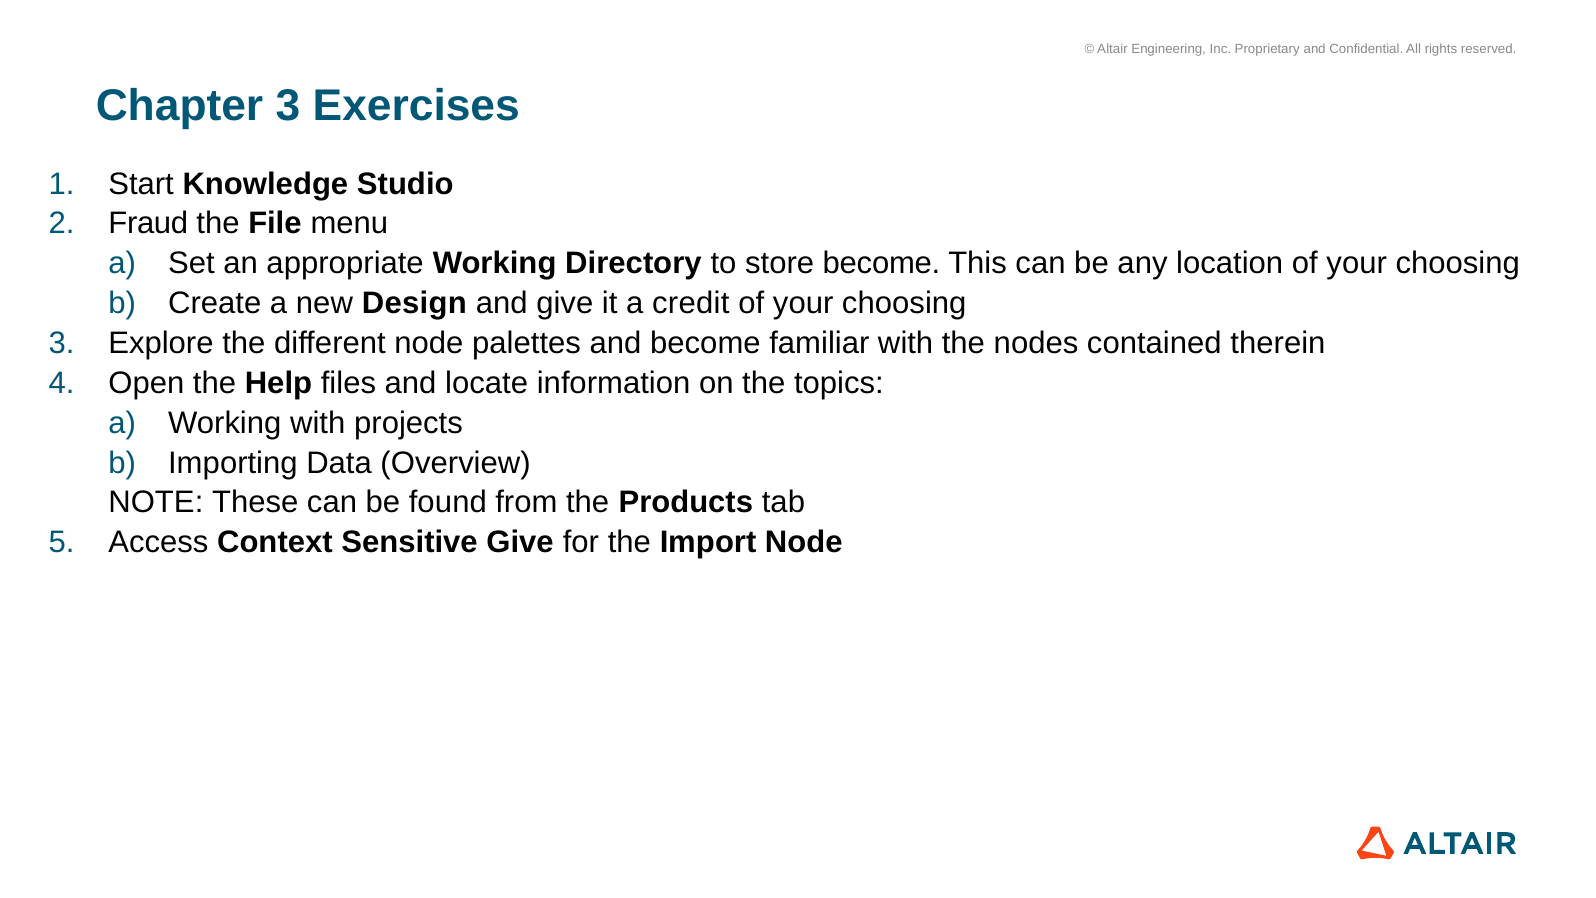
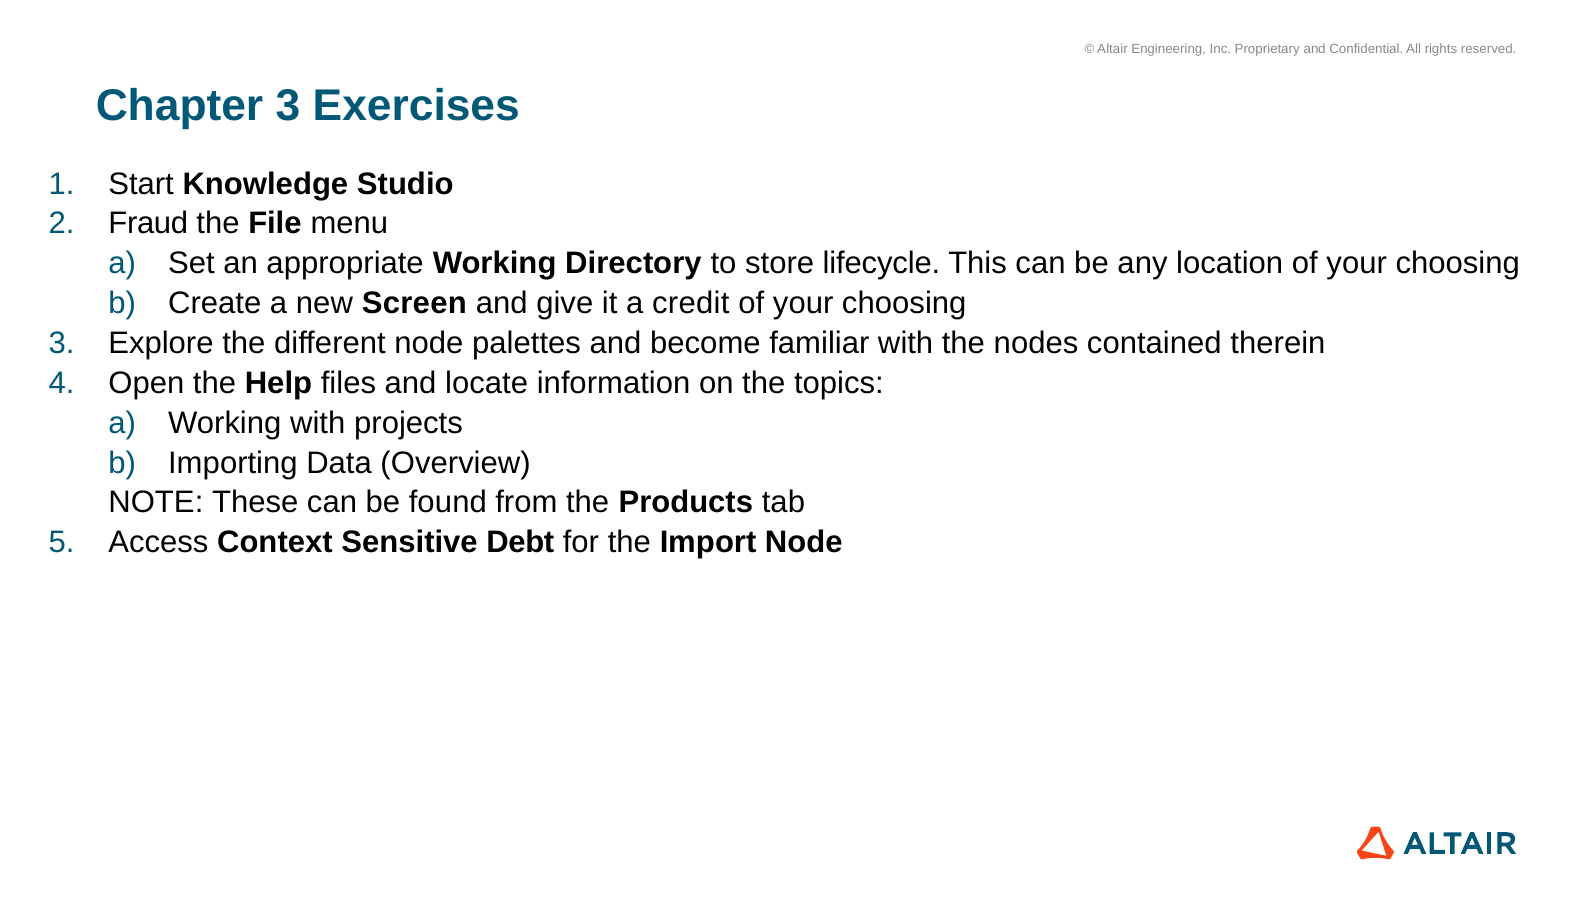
store become: become -> lifecycle
Design: Design -> Screen
Sensitive Give: Give -> Debt
